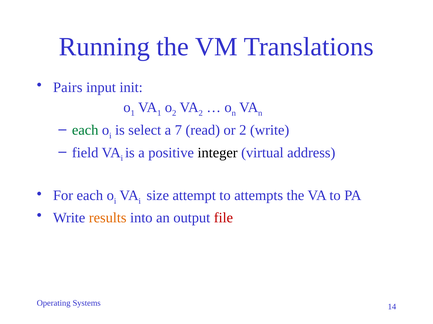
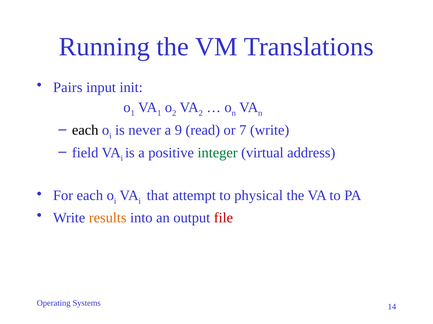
each at (85, 130) colour: green -> black
select: select -> never
7: 7 -> 9
or 2: 2 -> 7
integer colour: black -> green
size: size -> that
attempts: attempts -> physical
